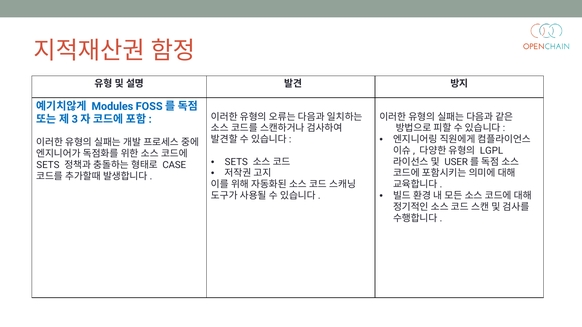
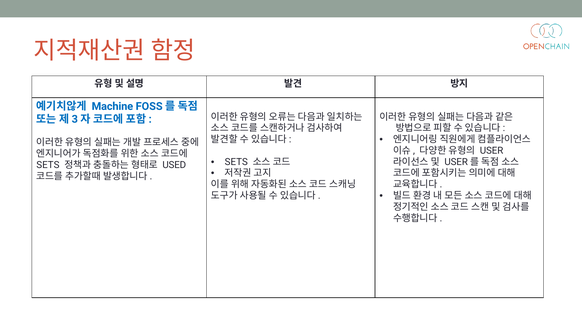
Modules: Modules -> Machine
LGPL at (492, 151): LGPL -> USER
CASE: CASE -> USED
